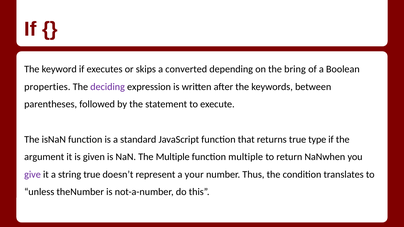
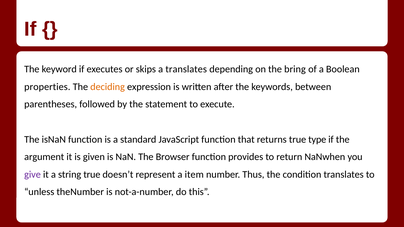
a converted: converted -> translates
deciding colour: purple -> orange
The Multiple: Multiple -> Browser
function multiple: multiple -> provides
your: your -> item
